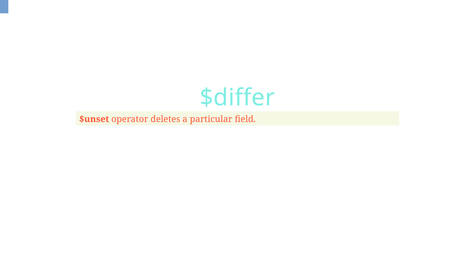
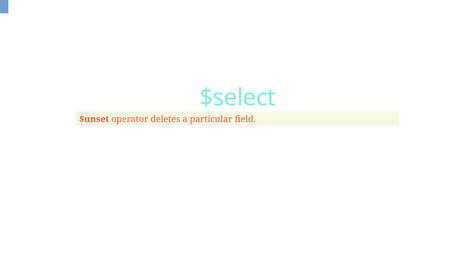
$differ: $differ -> $select
